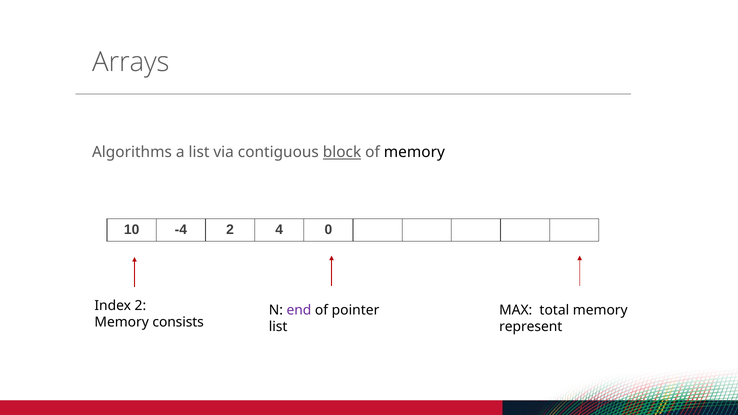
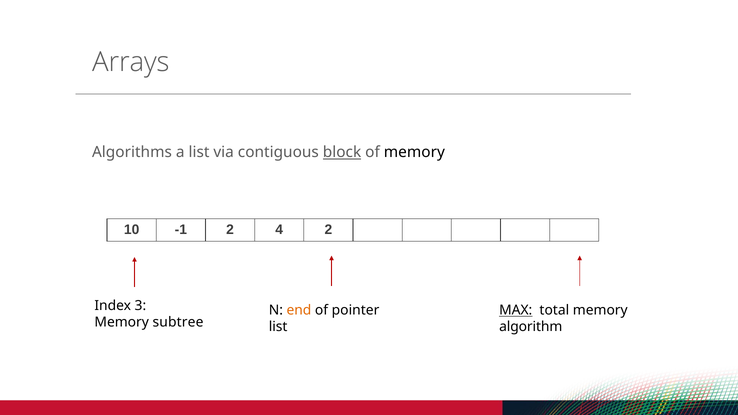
-4: -4 -> -1
4 0: 0 -> 2
Index 2: 2 -> 3
end colour: purple -> orange
MAX underline: none -> present
consists: consists -> subtree
represent: represent -> algorithm
